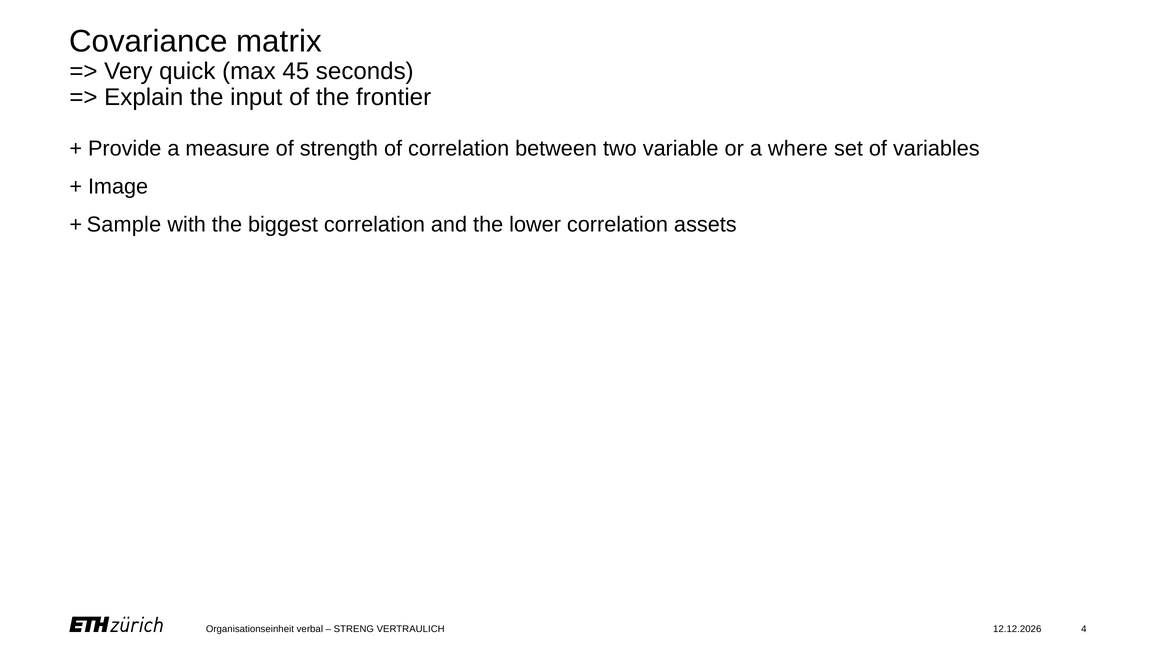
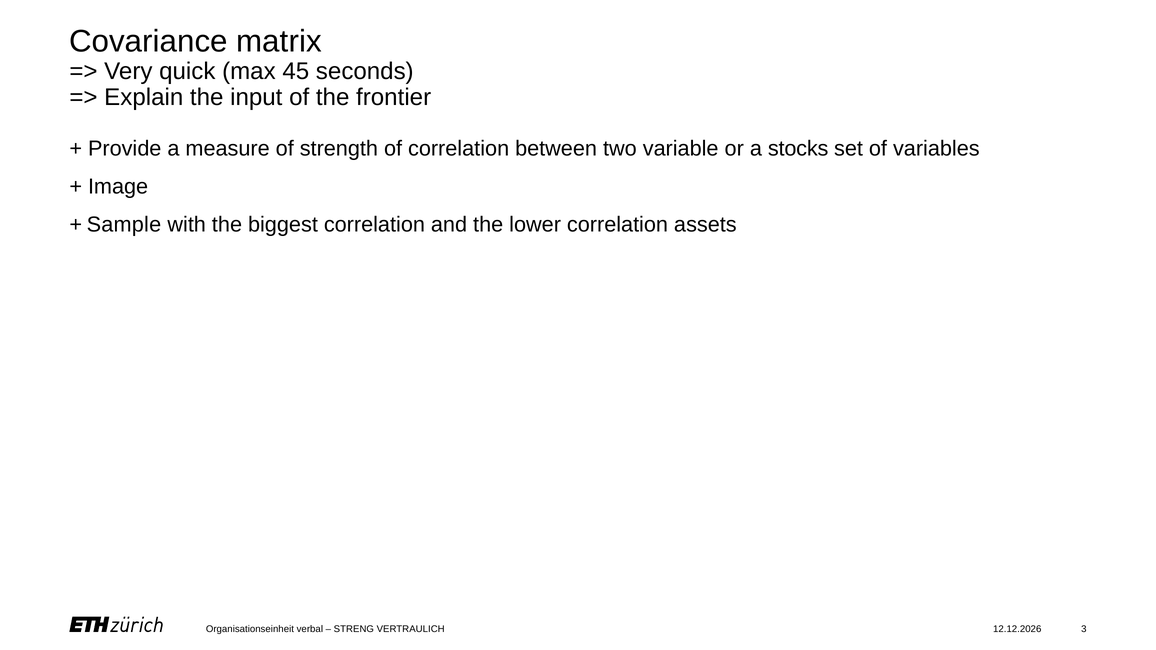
where: where -> stocks
4: 4 -> 3
